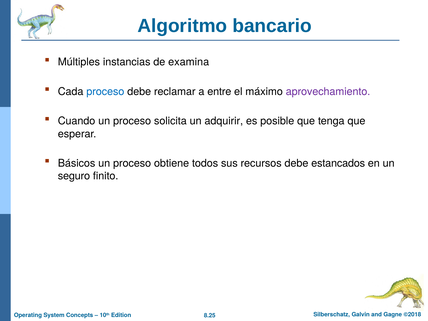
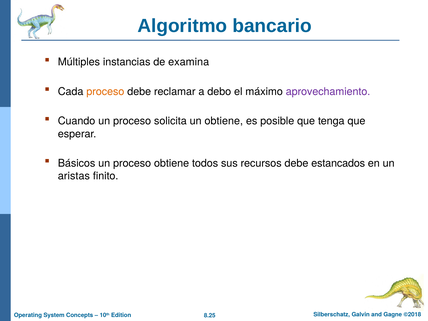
proceso at (105, 92) colour: blue -> orange
entre: entre -> debo
un adquirir: adquirir -> obtiene
seguro: seguro -> aristas
